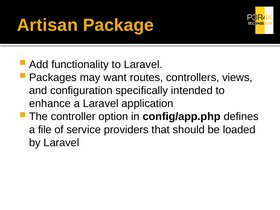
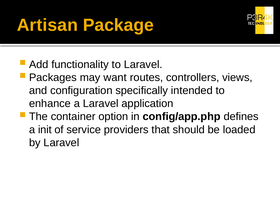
controller: controller -> container
file: file -> init
